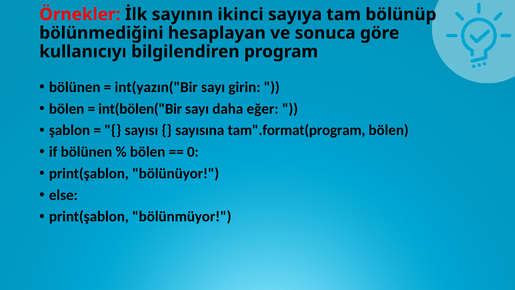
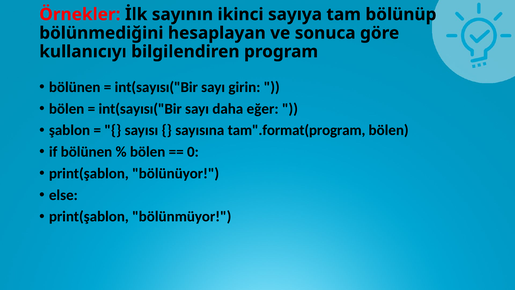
int(yazın("Bir at (156, 87): int(yazın("Bir -> int(sayısı("Bir
int(bölen("Bir at (140, 109): int(bölen("Bir -> int(sayısı("Bir
